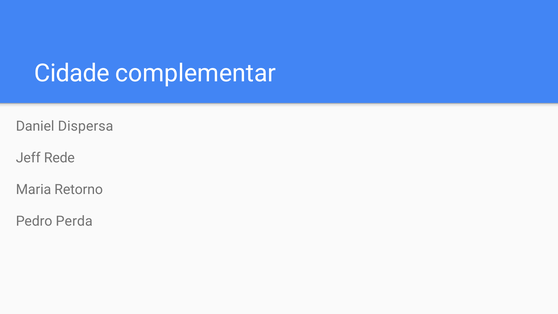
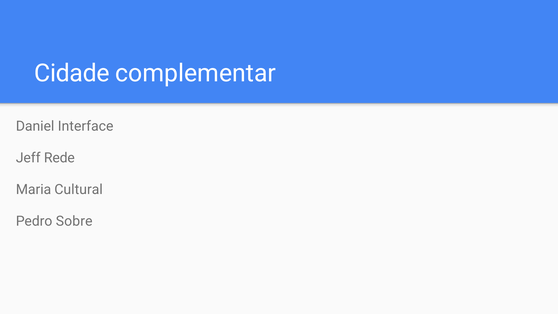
Dispersa: Dispersa -> Interface
Retorno: Retorno -> Cultural
Perda: Perda -> Sobre
